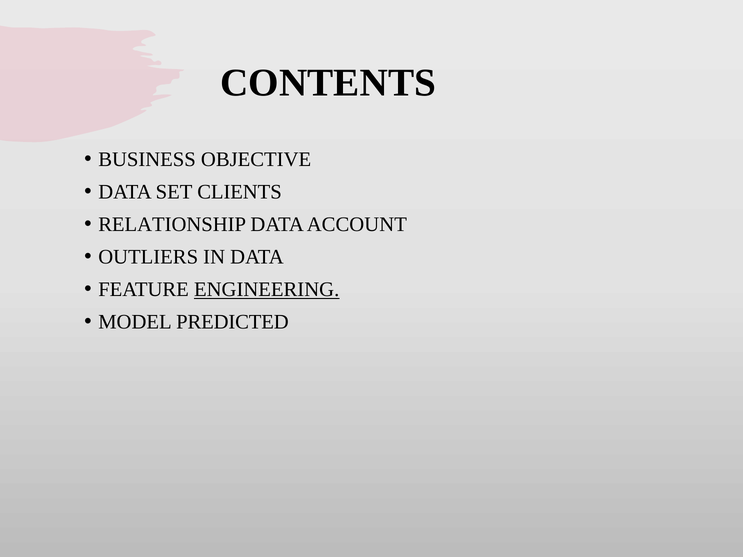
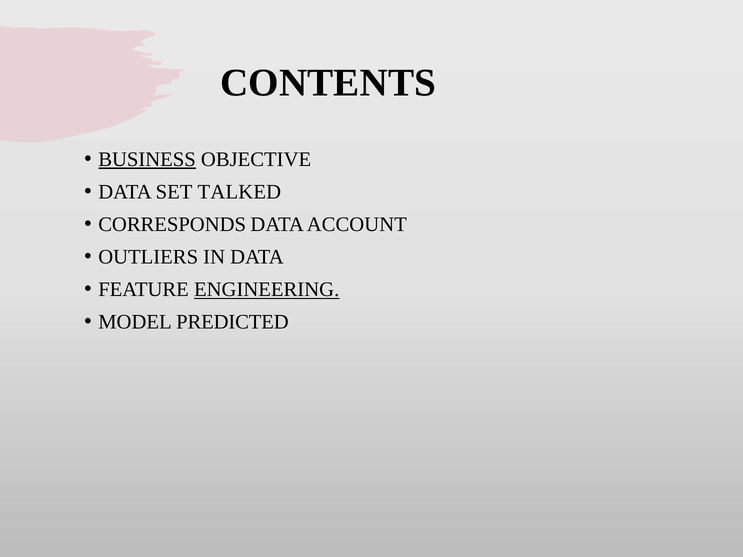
BUSINESS underline: none -> present
CLIENTS: CLIENTS -> TALKED
RELATIONSHIP: RELATIONSHIP -> CORRESPONDS
